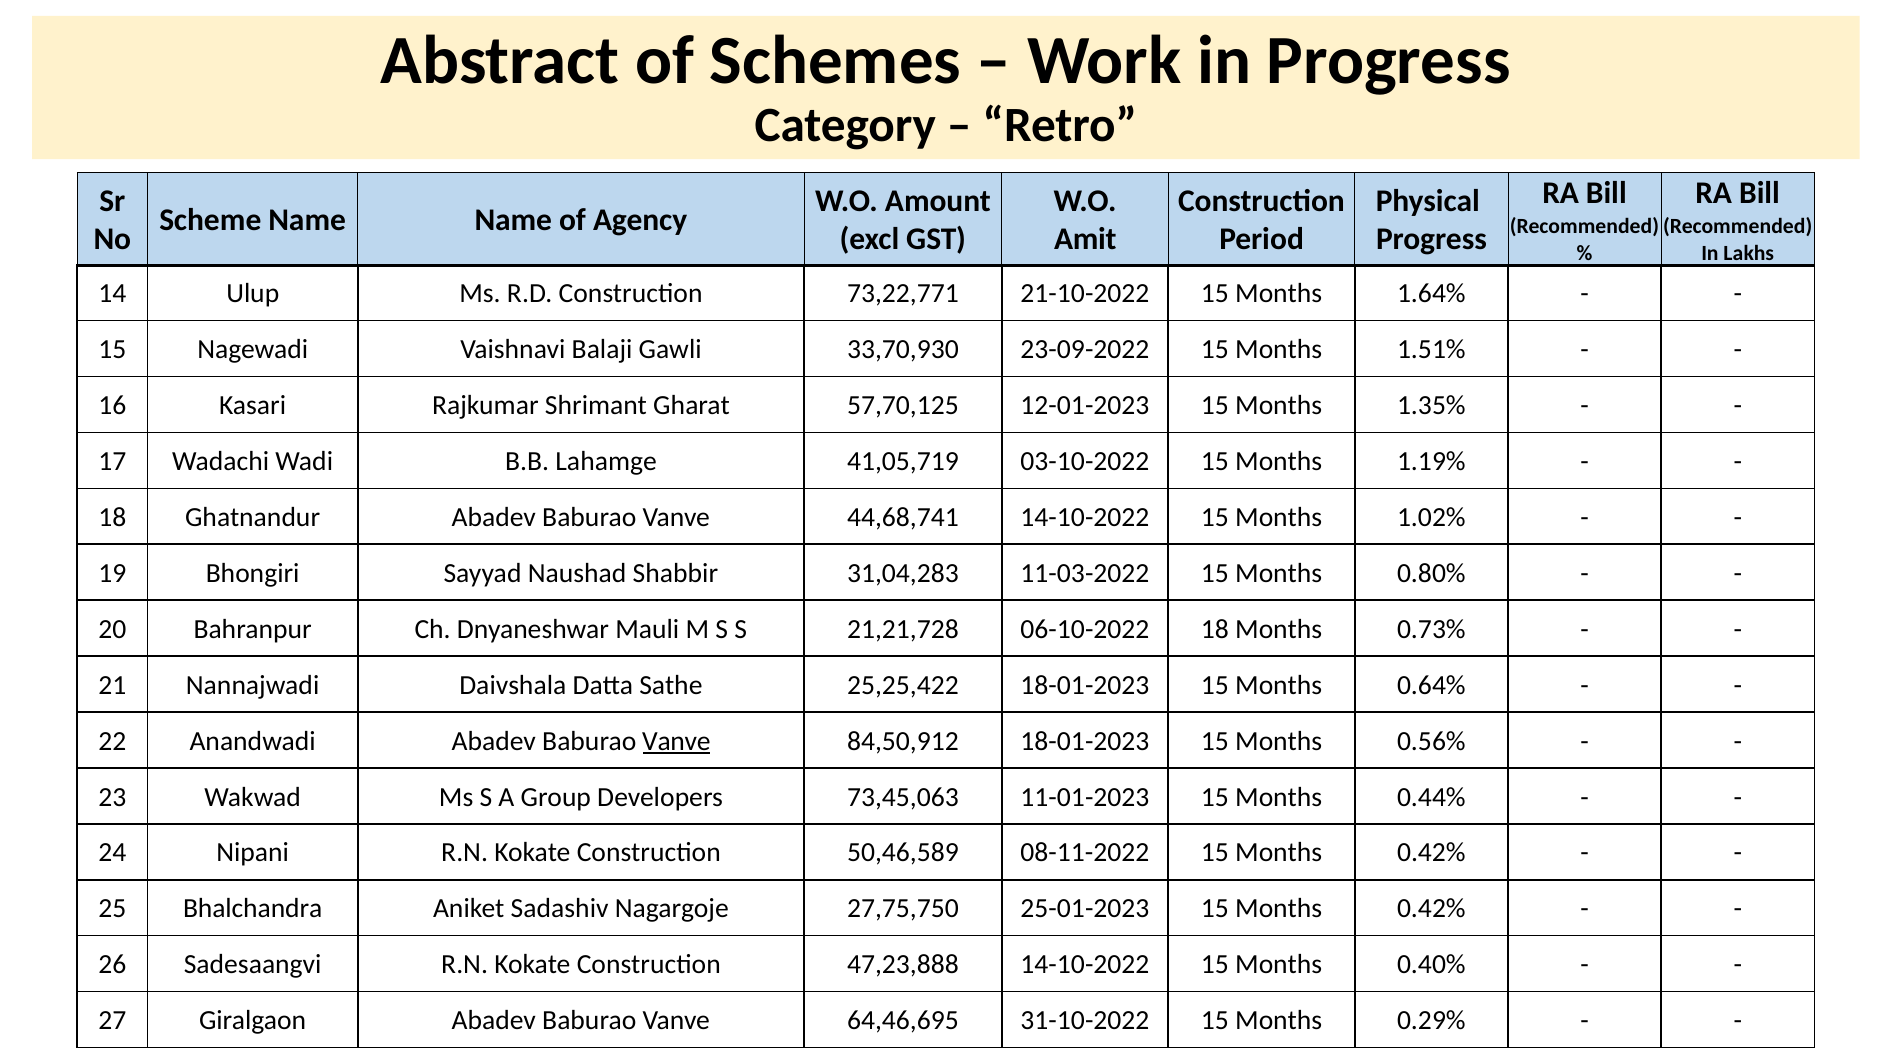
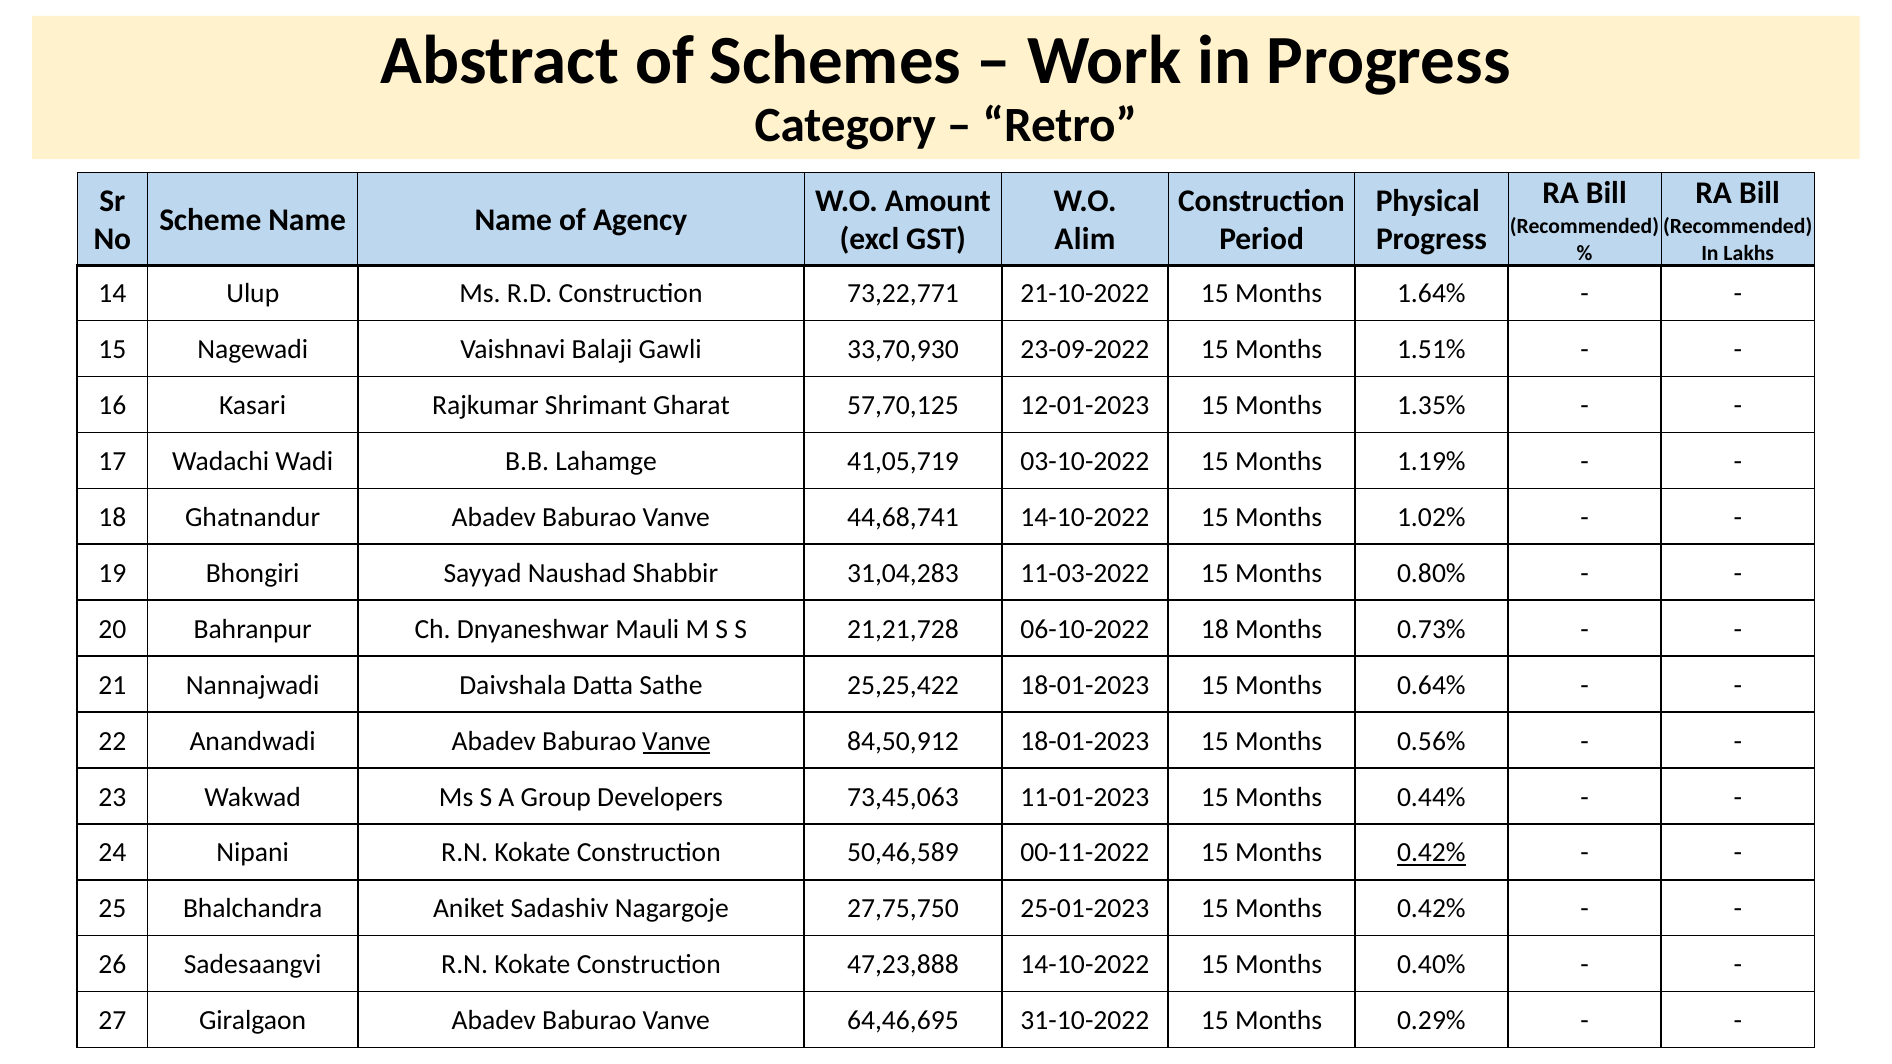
Amit: Amit -> Alim
08-11-2022: 08-11-2022 -> 00-11-2022
0.42% at (1431, 853) underline: none -> present
